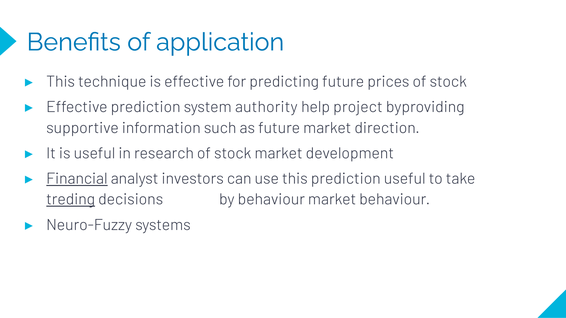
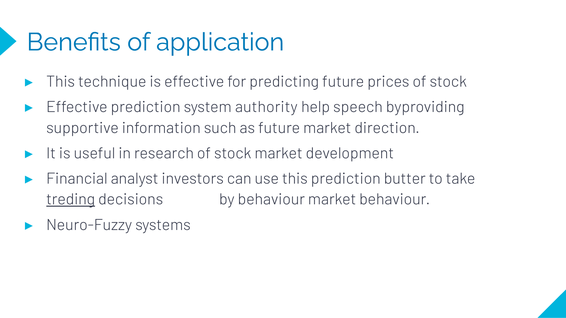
project: project -> speech
Financial underline: present -> none
prediction useful: useful -> butter
